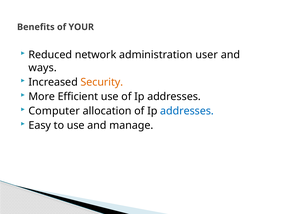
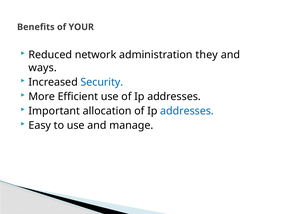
user: user -> they
Security colour: orange -> blue
Computer: Computer -> Important
